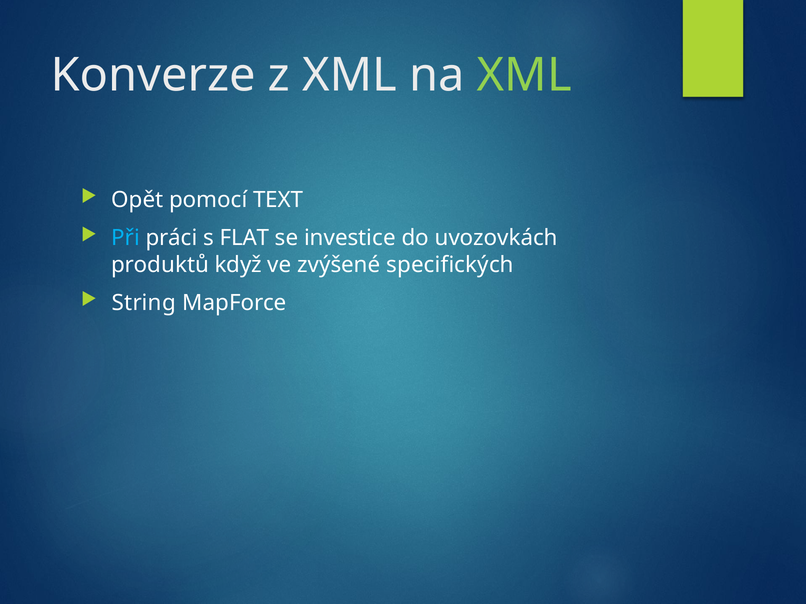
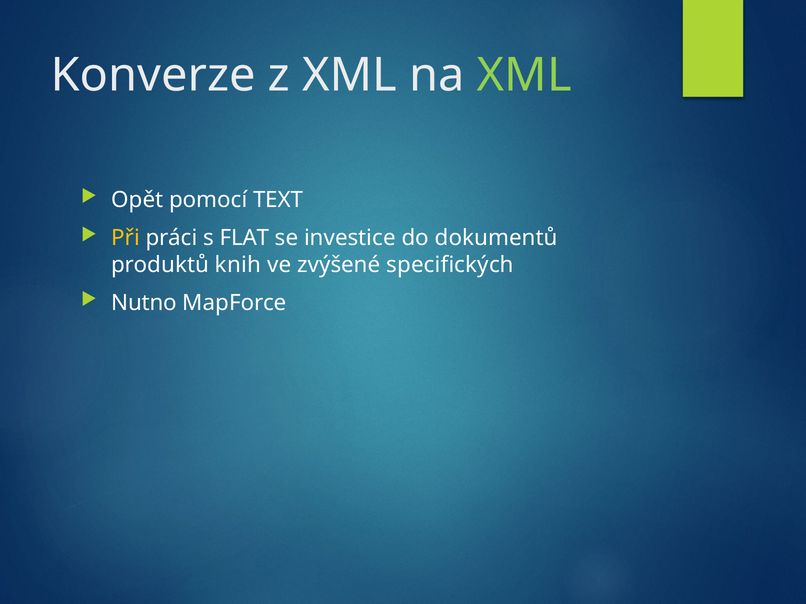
Při colour: light blue -> yellow
uvozovkách: uvozovkách -> dokumentů
když: když -> knih
String: String -> Nutno
